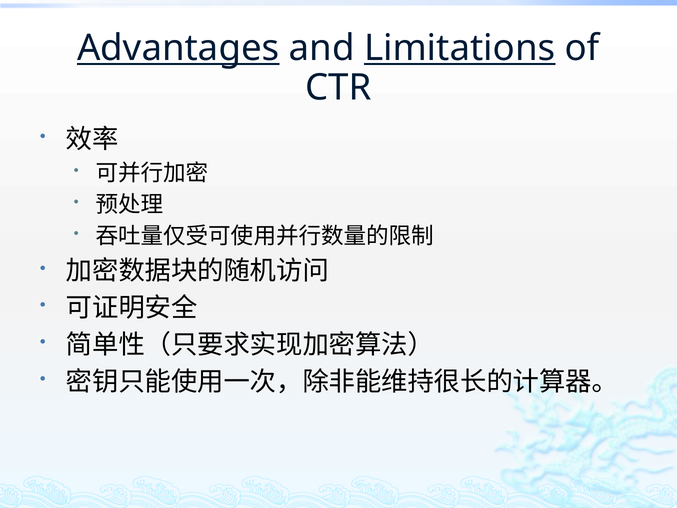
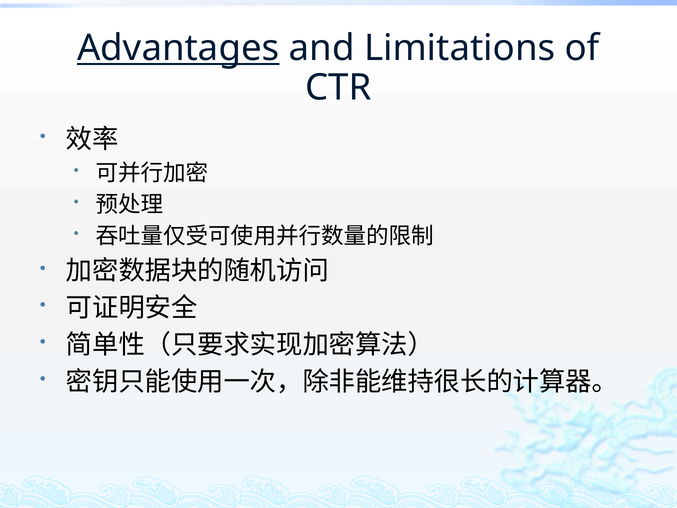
Limitations underline: present -> none
